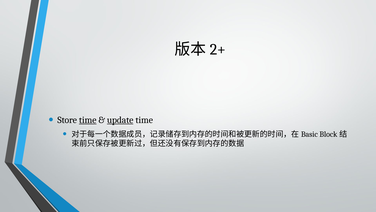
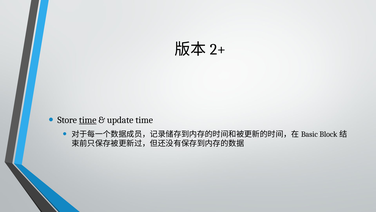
update underline: present -> none
